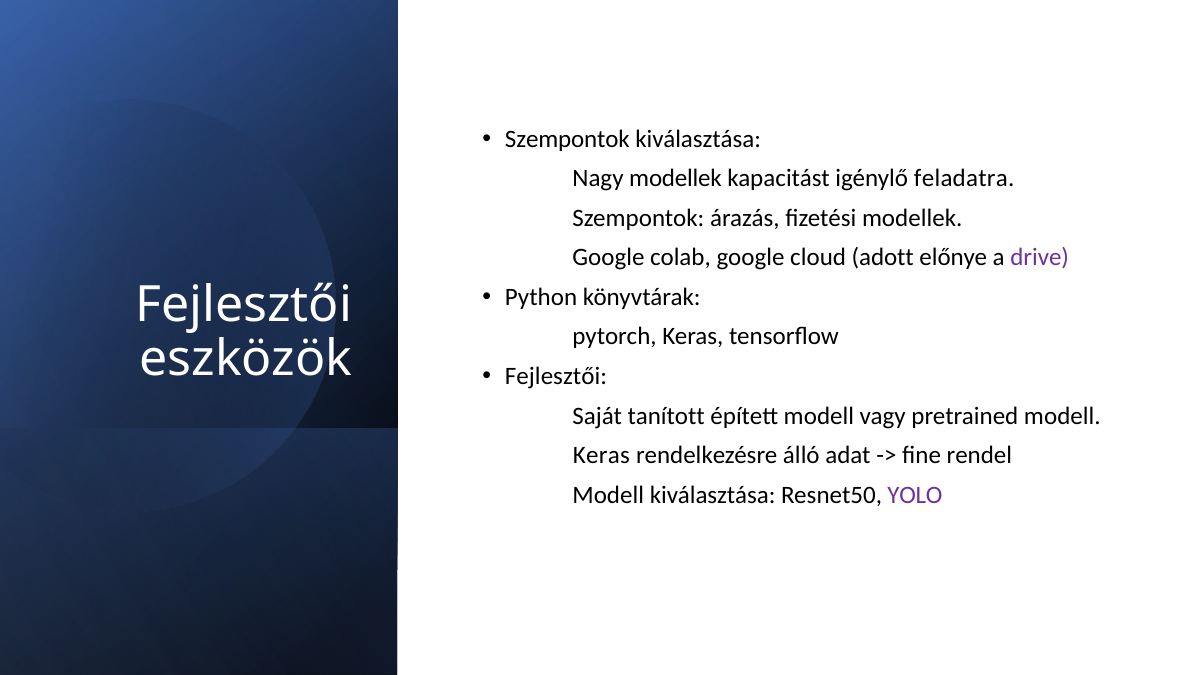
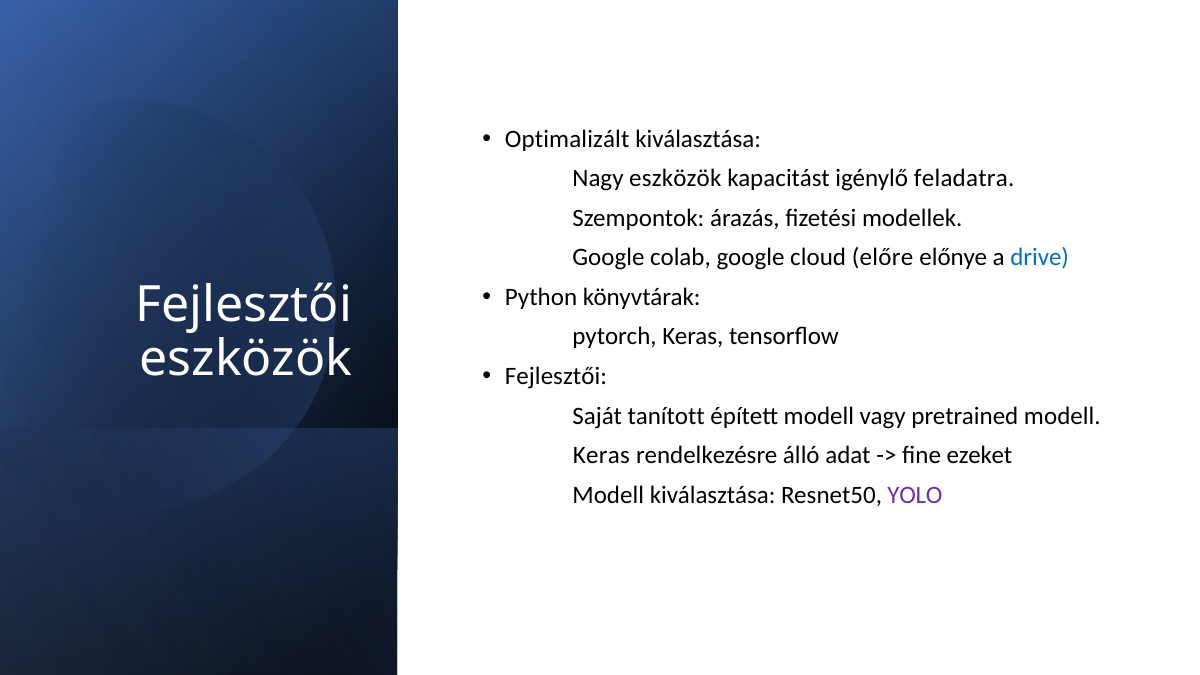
Szempontok at (567, 139): Szempontok -> Optimalizált
Nagy modellek: modellek -> eszközök
adott: adott -> előre
drive colour: purple -> blue
rendel: rendel -> ezeket
